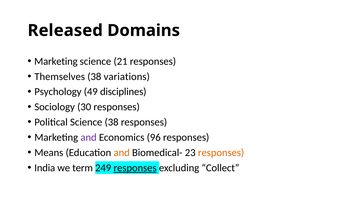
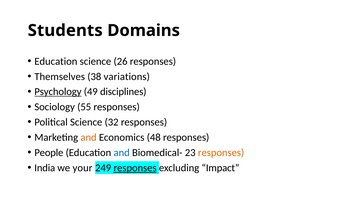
Released: Released -> Students
Marketing at (56, 61): Marketing -> Education
21: 21 -> 26
Psychology underline: none -> present
30: 30 -> 55
Science 38: 38 -> 32
and at (89, 137) colour: purple -> orange
96: 96 -> 48
Means: Means -> People
and at (122, 152) colour: orange -> blue
term: term -> your
Collect: Collect -> Impact
